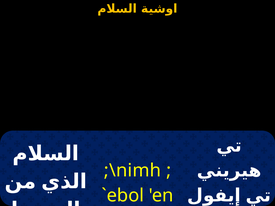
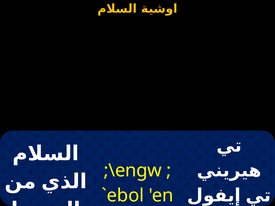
;\nimh: ;\nimh -> ;\engw
